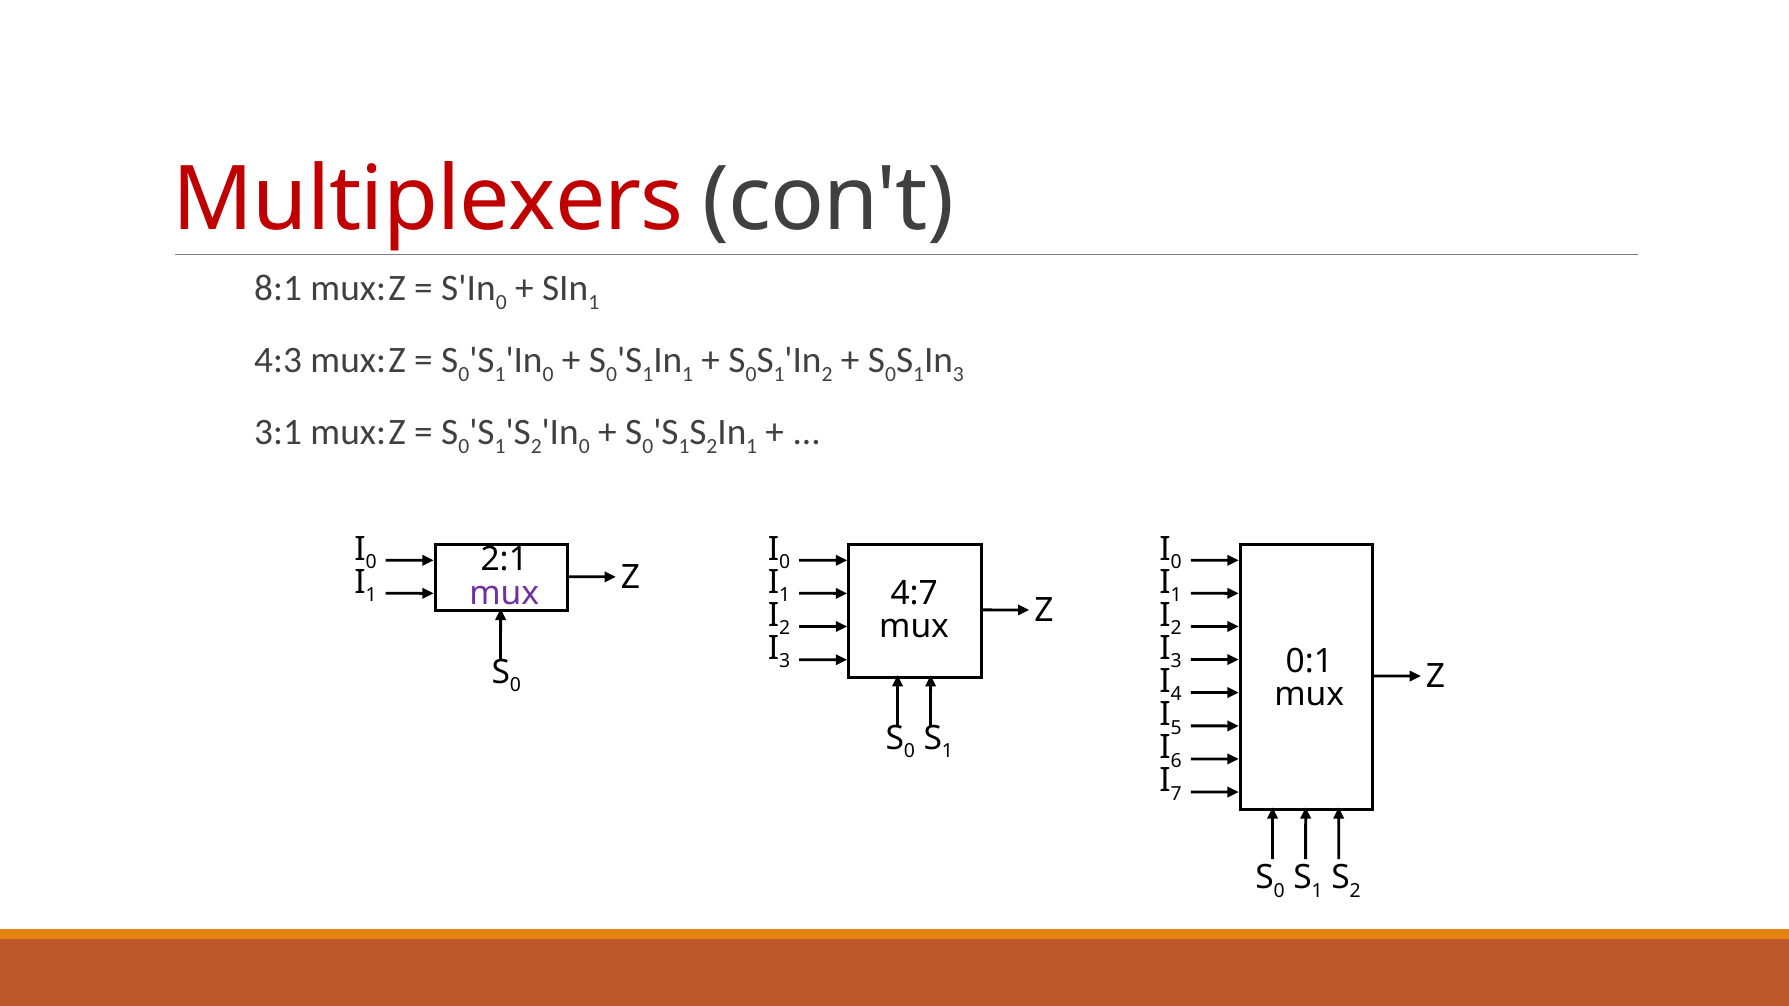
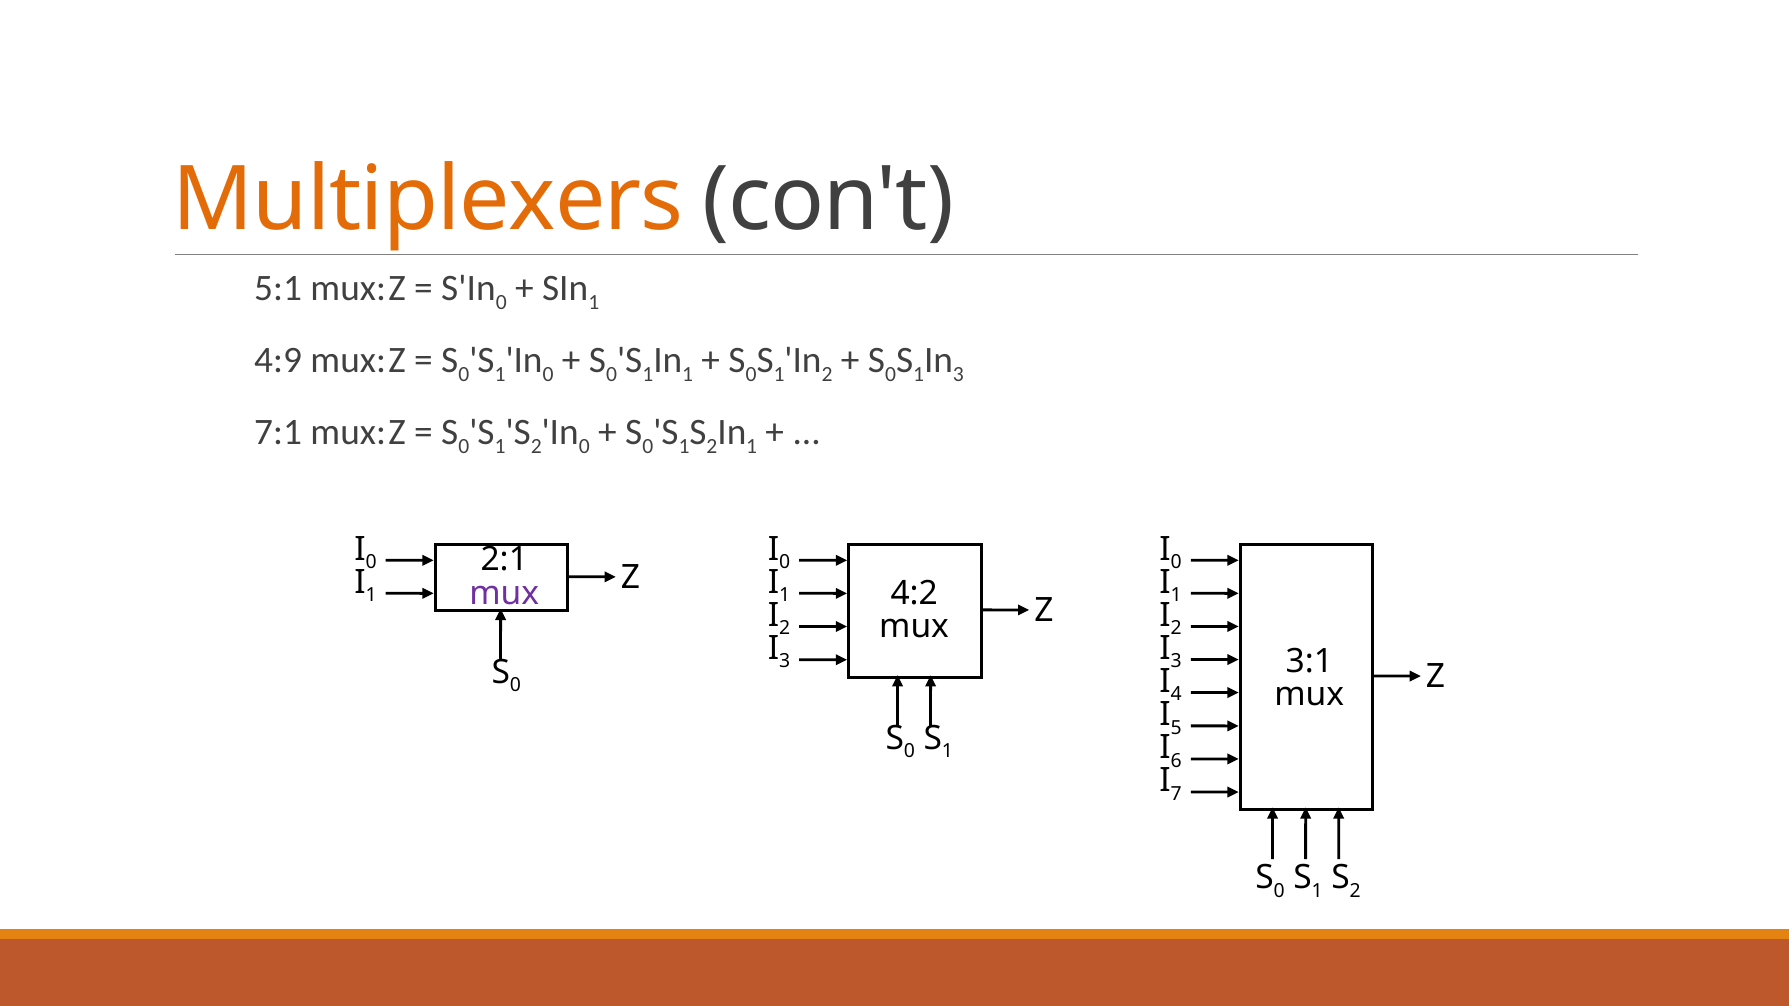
Multiplexers colour: red -> orange
8:1: 8:1 -> 5:1
4:3: 4:3 -> 4:9
3:1: 3:1 -> 7:1
4:7: 4:7 -> 4:2
0:1: 0:1 -> 3:1
